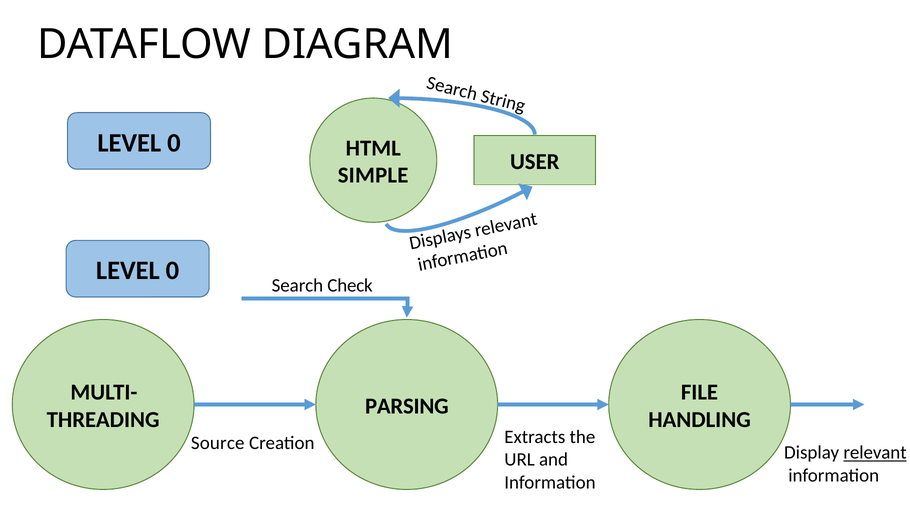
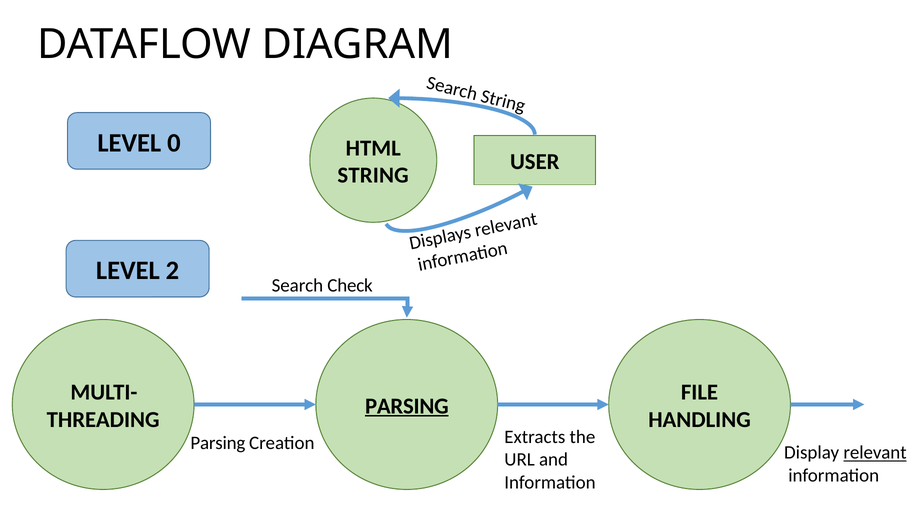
SIMPLE: SIMPLE -> STRING
0 at (172, 270): 0 -> 2
PARSING at (407, 406) underline: none -> present
Source at (218, 443): Source -> Parsing
